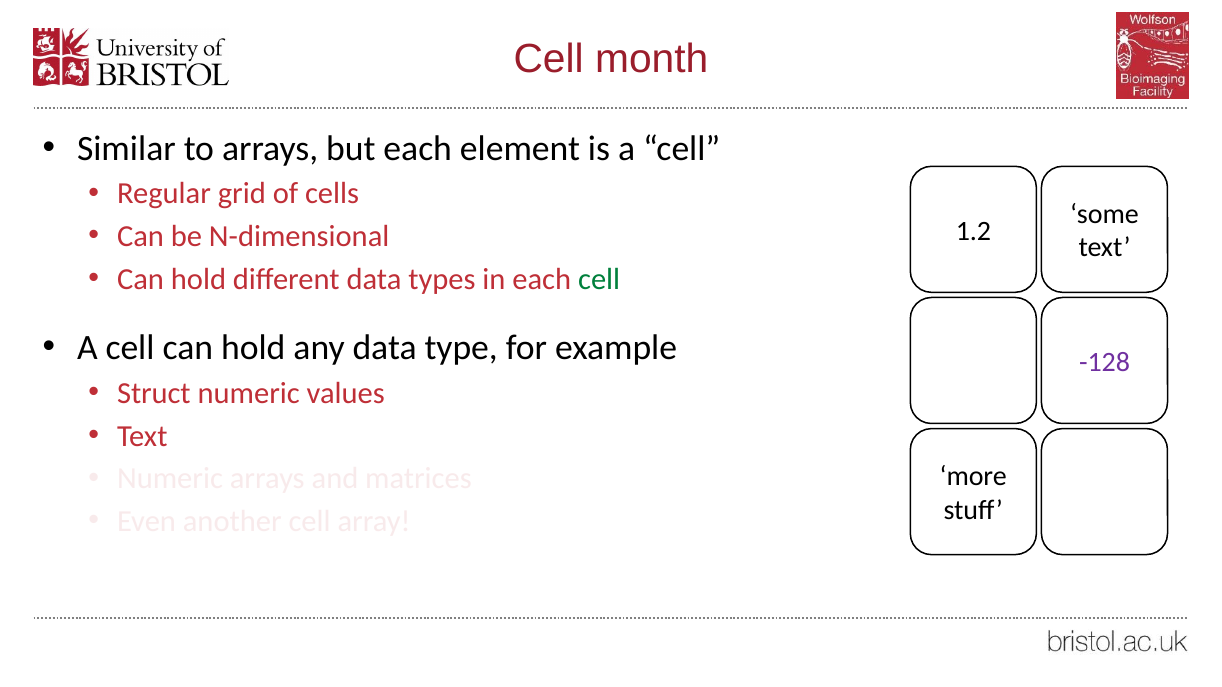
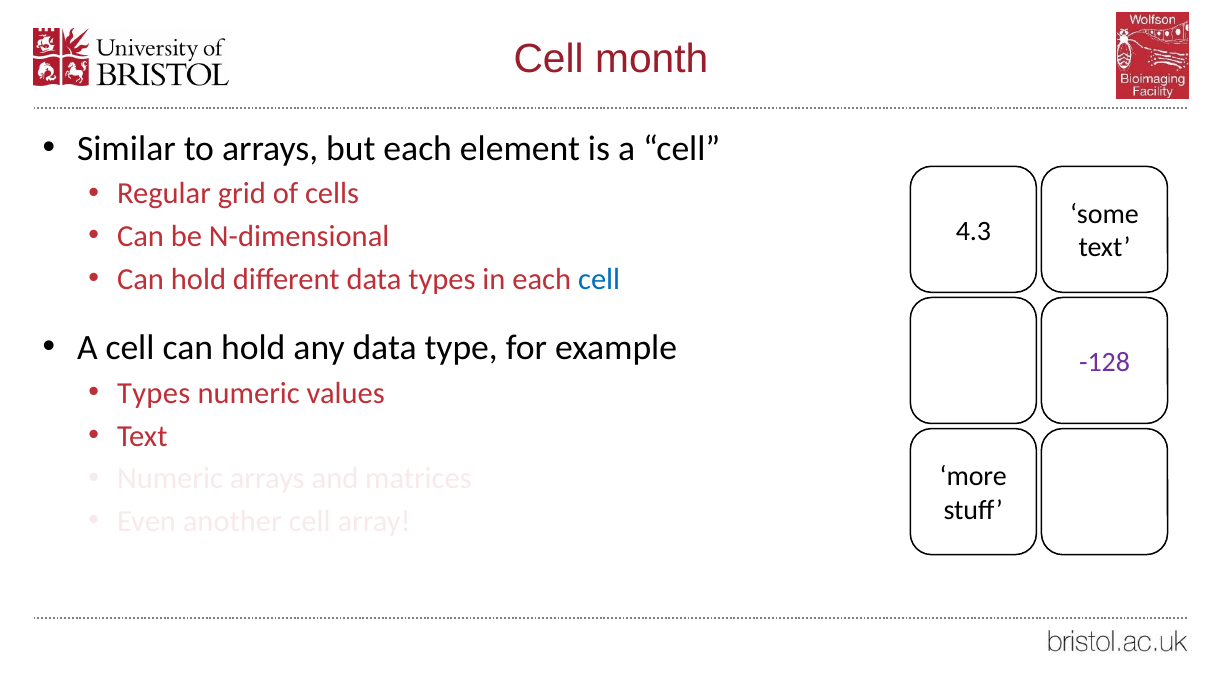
1.2: 1.2 -> 4.3
cell at (599, 279) colour: green -> blue
Struct at (154, 393): Struct -> Types
